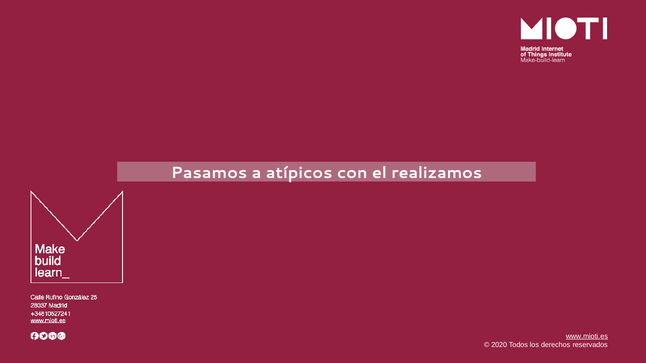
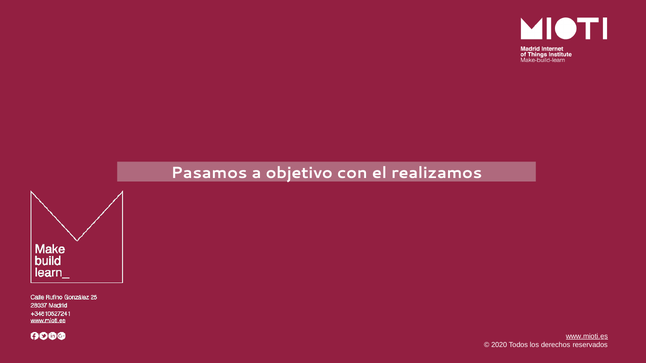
atípicos: atípicos -> objetivo
